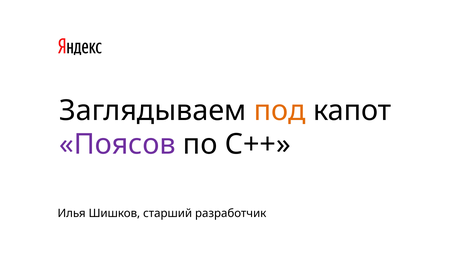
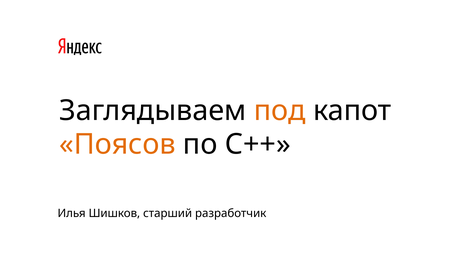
Поясов colour: purple -> orange
